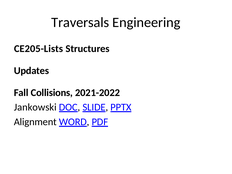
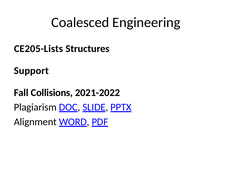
Traversals: Traversals -> Coalesced
Updates: Updates -> Support
Jankowski: Jankowski -> Plagiarism
